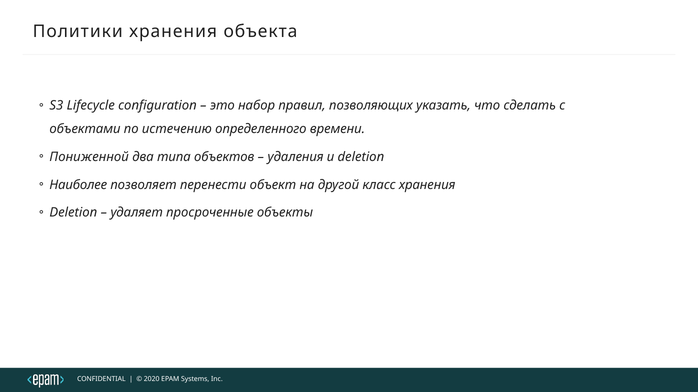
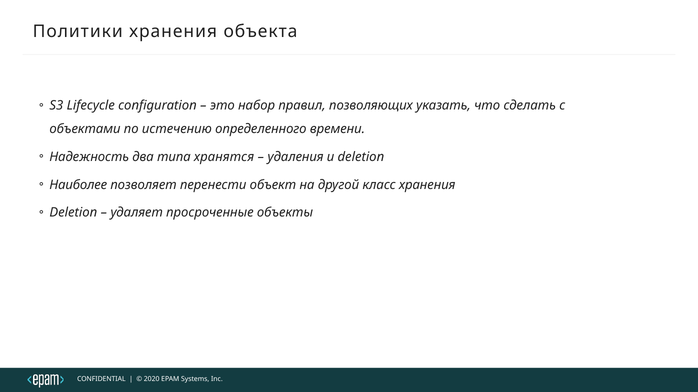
Пониженной: Пониженной -> Надежность
объектов: объектов -> хранятся
